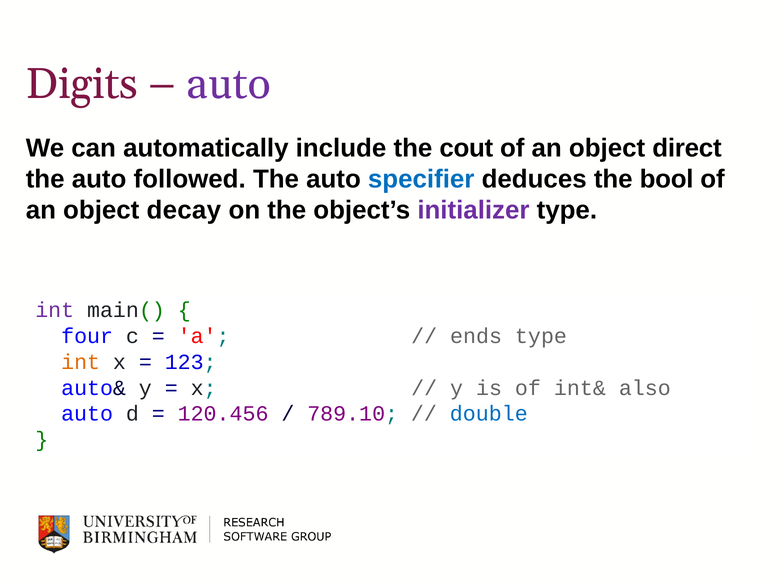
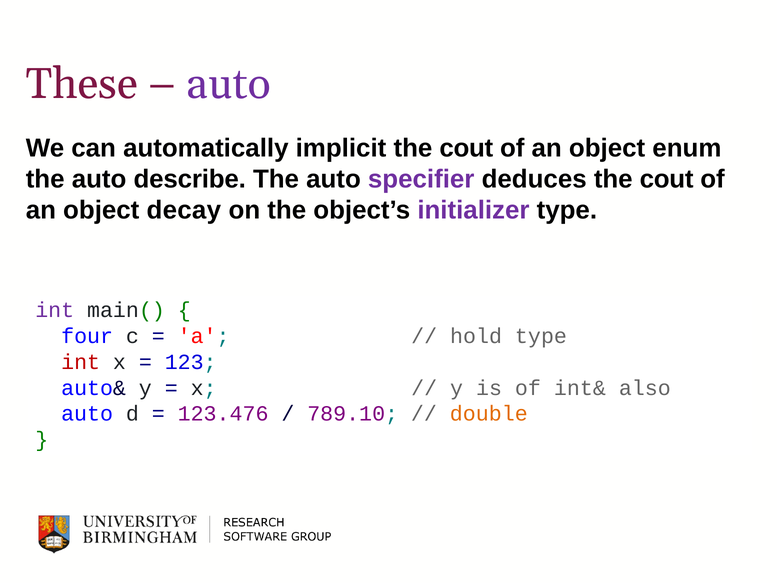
Digits: Digits -> These
include: include -> implicit
direct: direct -> enum
followed: followed -> describe
specifier colour: blue -> purple
deduces the bool: bool -> cout
ends: ends -> hold
int at (81, 362) colour: orange -> red
120.456: 120.456 -> 123.476
double colour: blue -> orange
